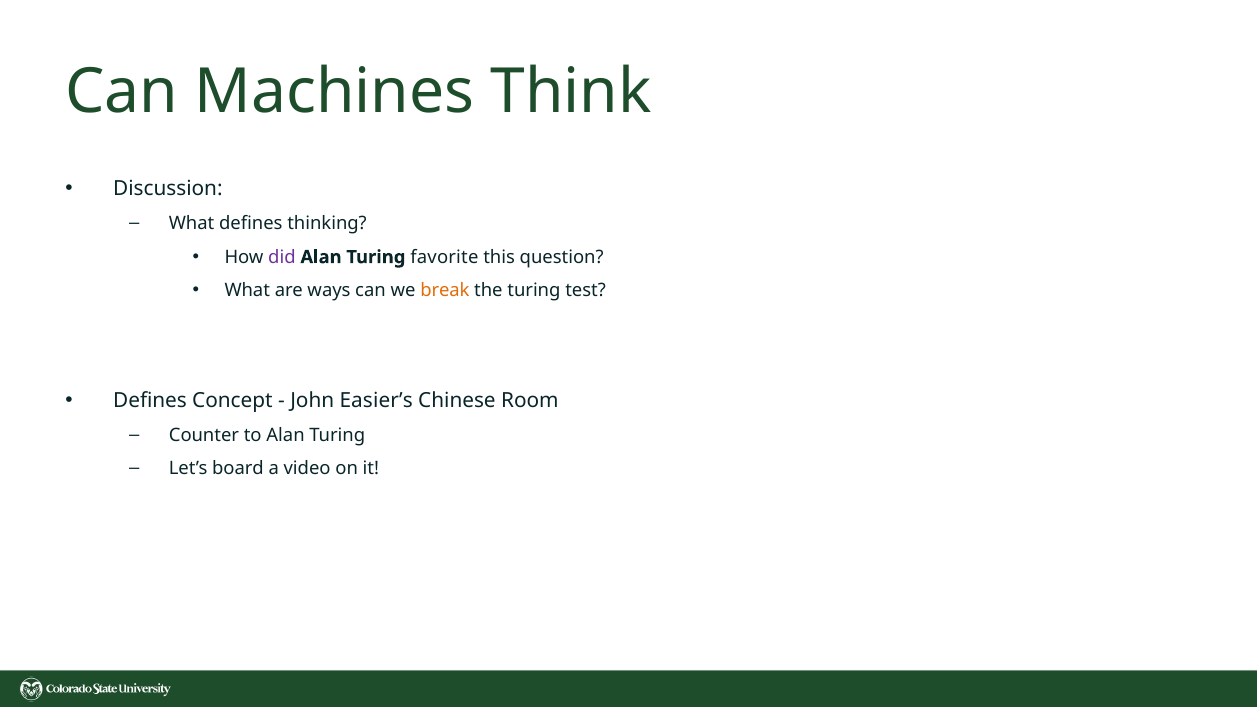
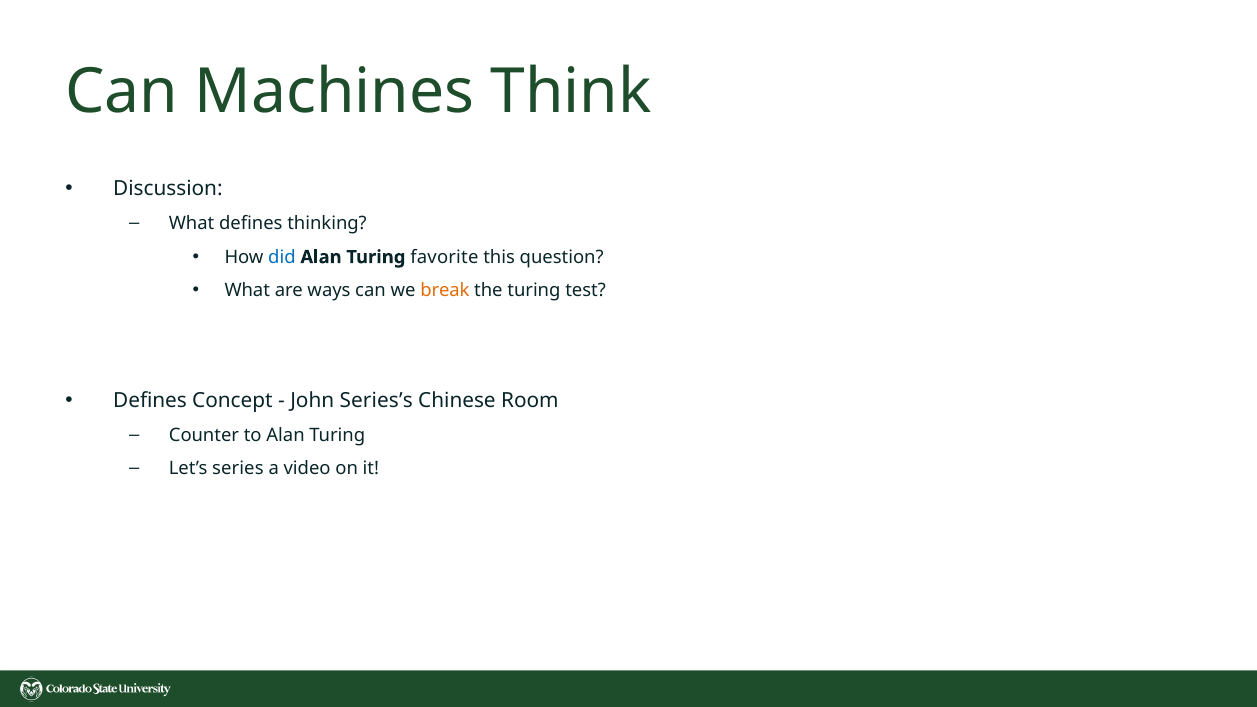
did colour: purple -> blue
Easier’s: Easier’s -> Series’s
board: board -> series
